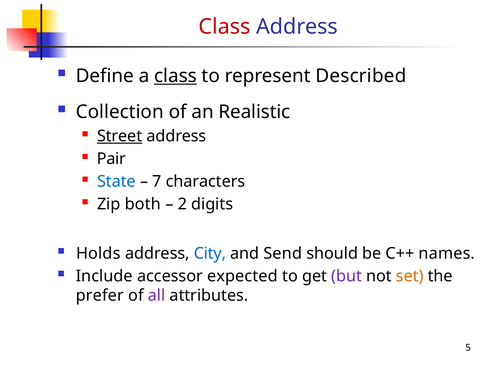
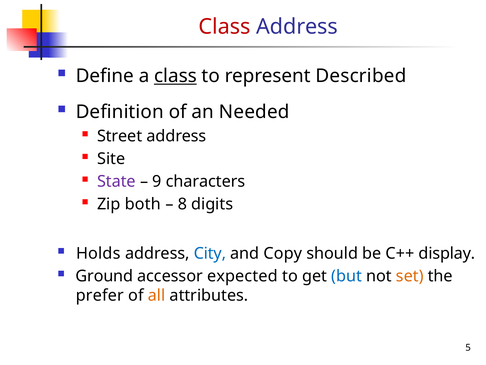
Collection: Collection -> Definition
Realistic: Realistic -> Needed
Street underline: present -> none
Pair: Pair -> Site
State colour: blue -> purple
7: 7 -> 9
2: 2 -> 8
Send: Send -> Copy
names: names -> display
Include: Include -> Ground
but colour: purple -> blue
all colour: purple -> orange
